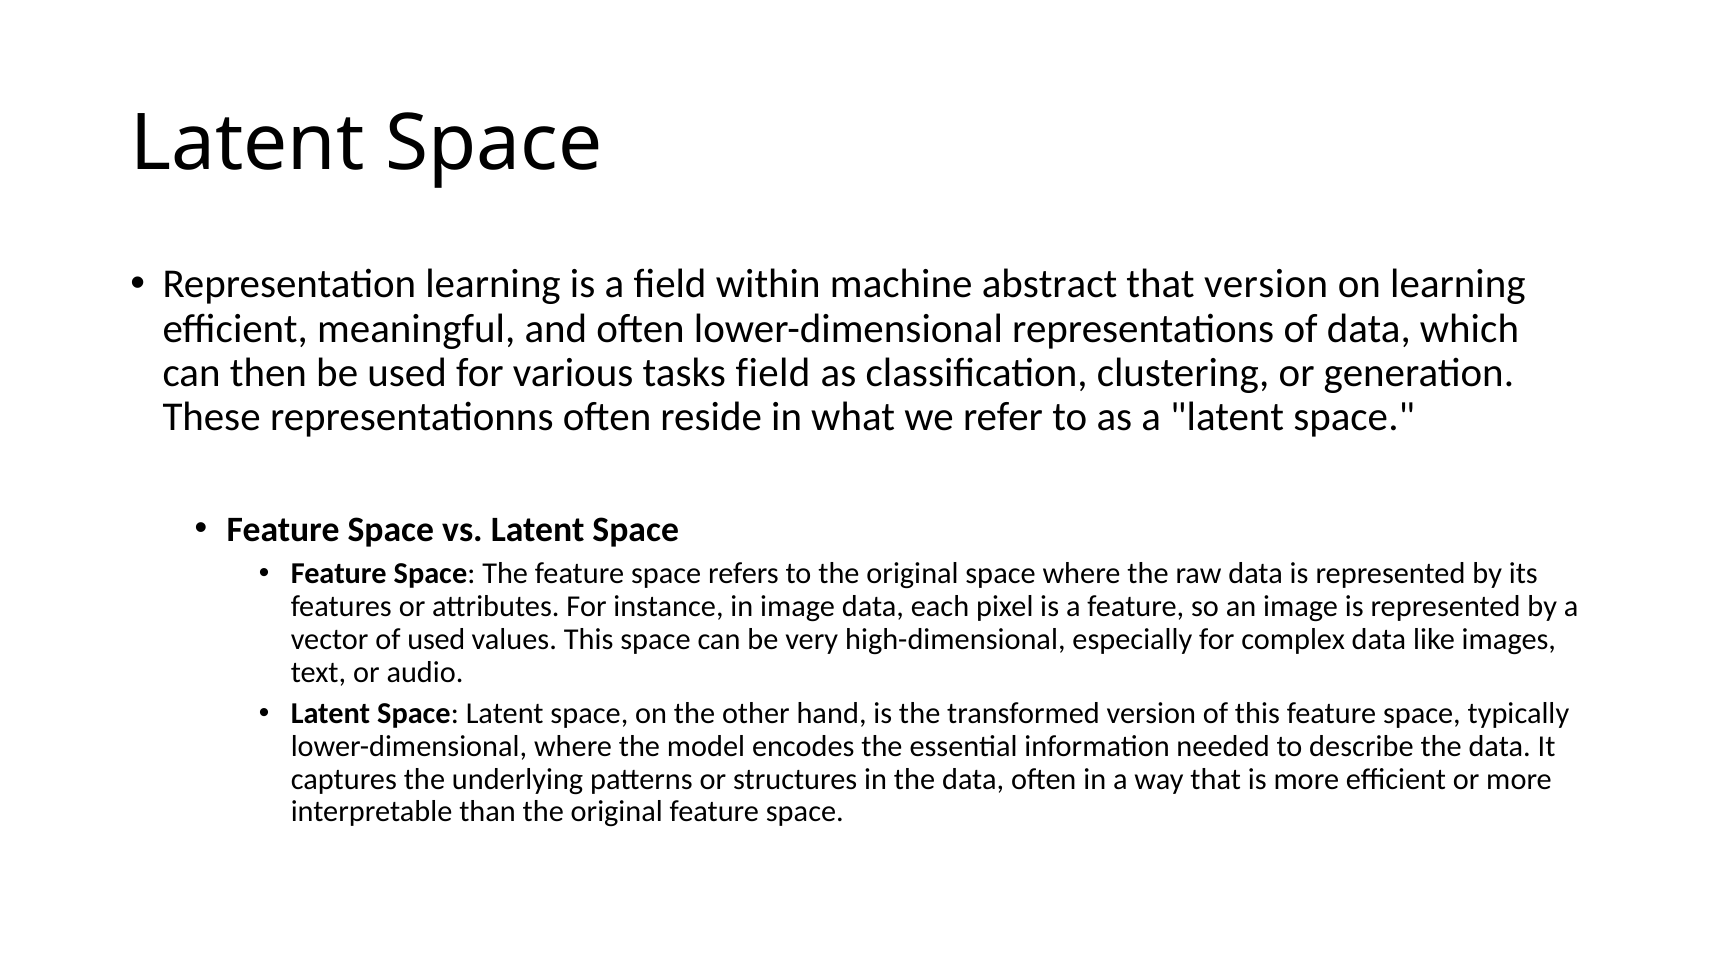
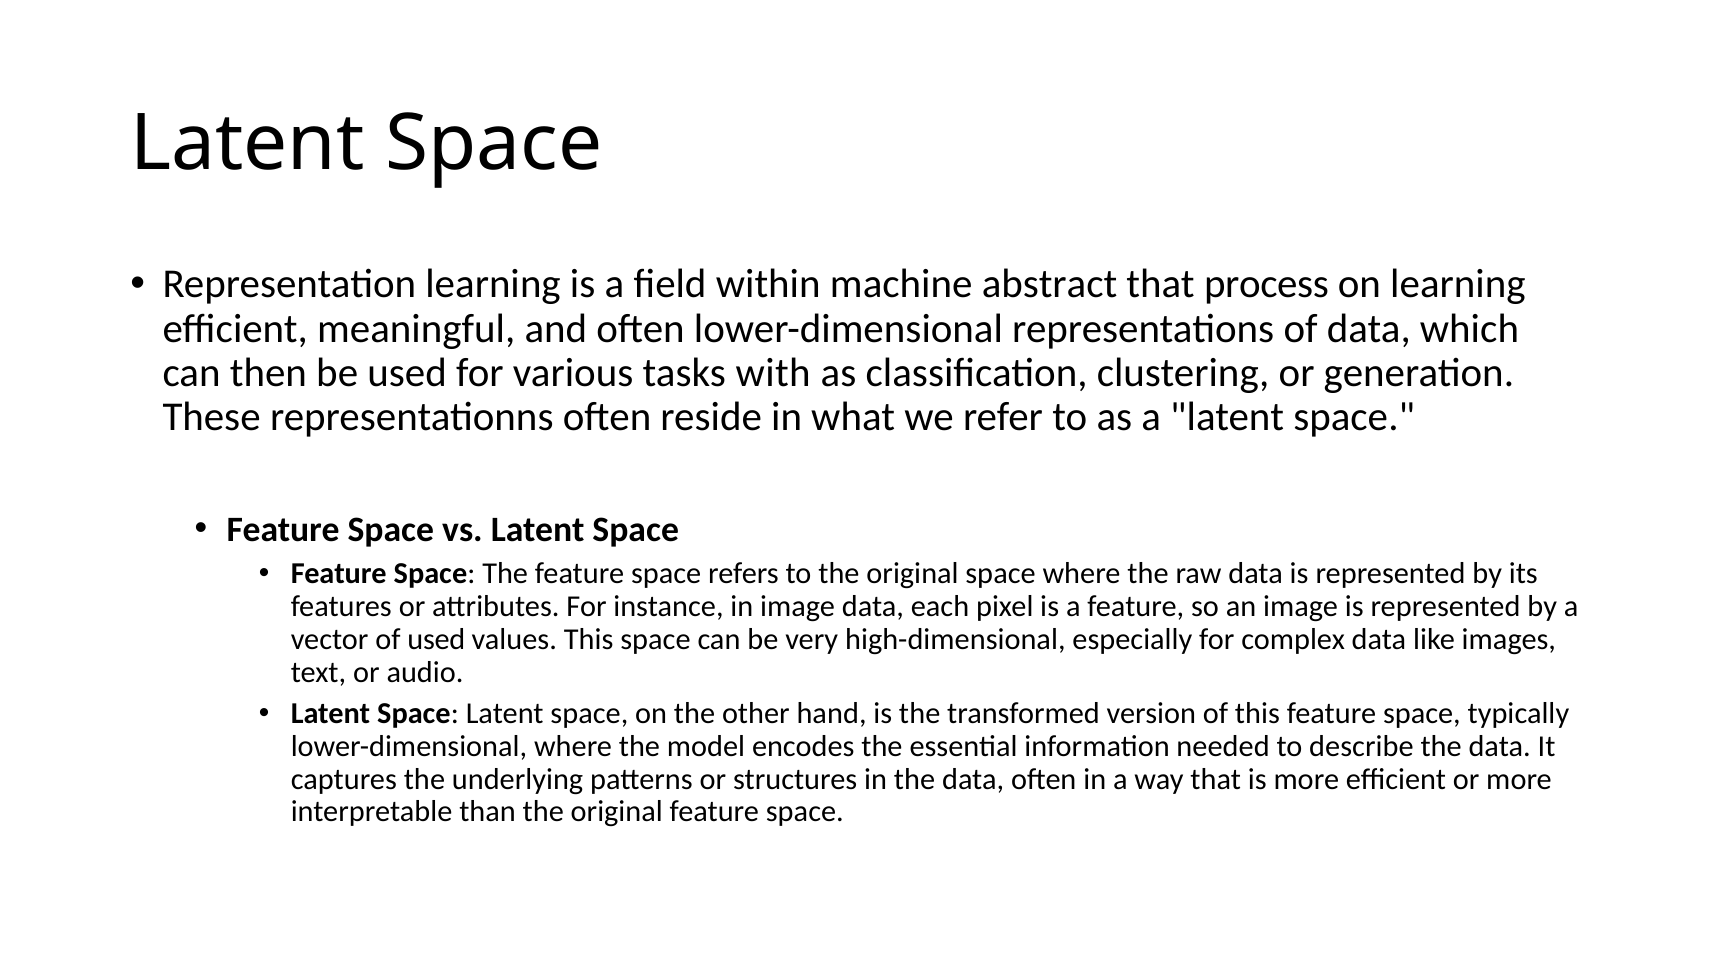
that version: version -> process
tasks field: field -> with
